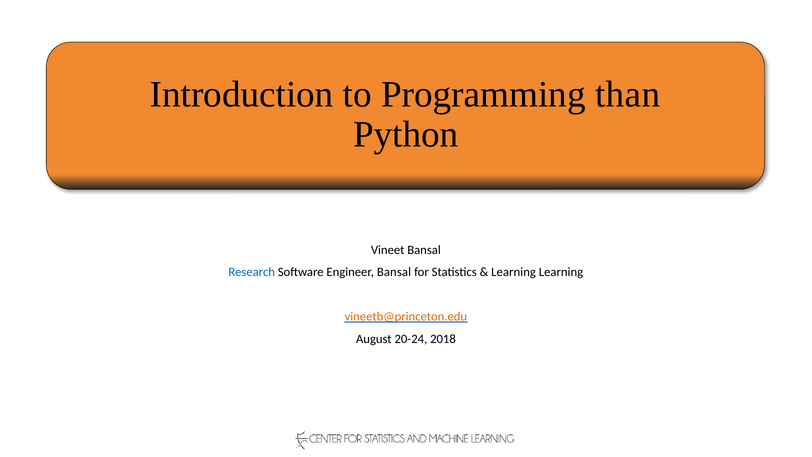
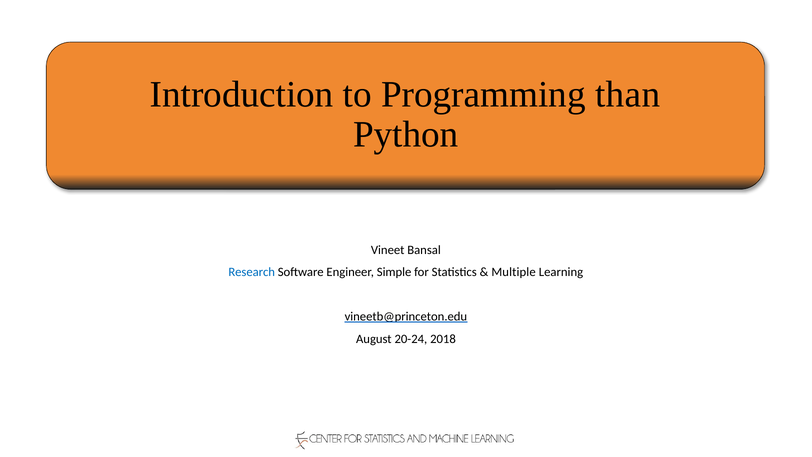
Engineer Bansal: Bansal -> Simple
Learning at (514, 272): Learning -> Multiple
vineetb@princeton.edu colour: orange -> black
